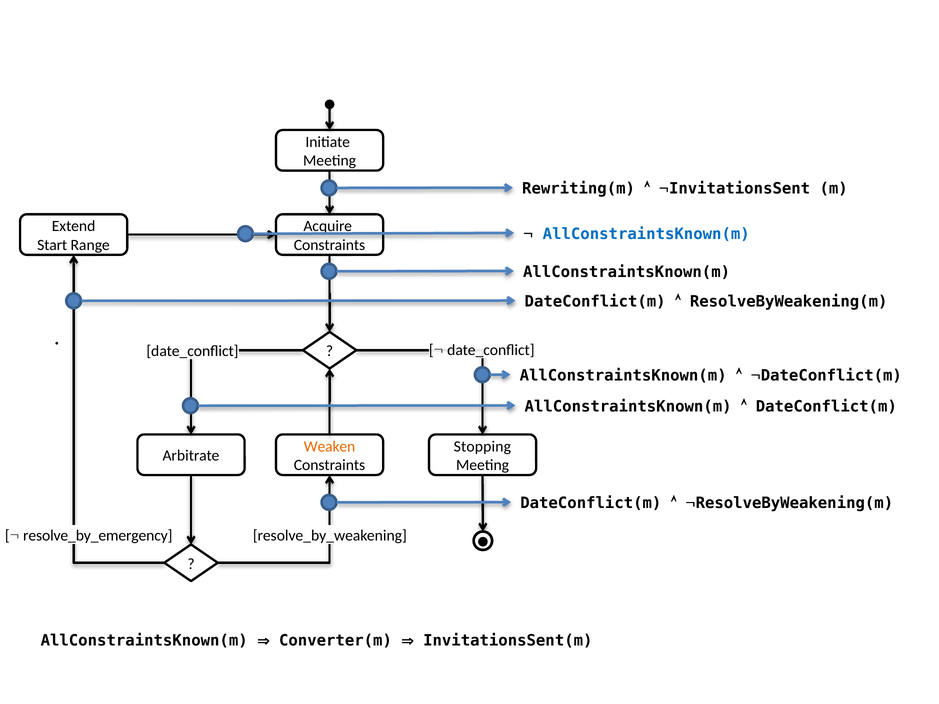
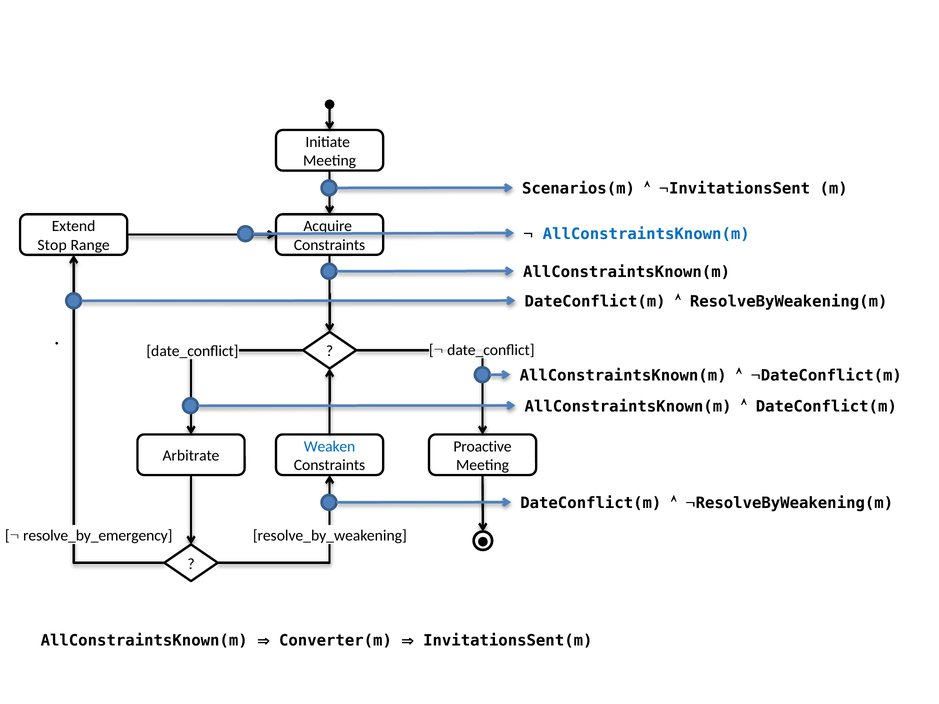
Rewriting(m: Rewriting(m -> Scenarios(m
Start: Start -> Stop
Weaken colour: orange -> blue
Stopping: Stopping -> Proactive
